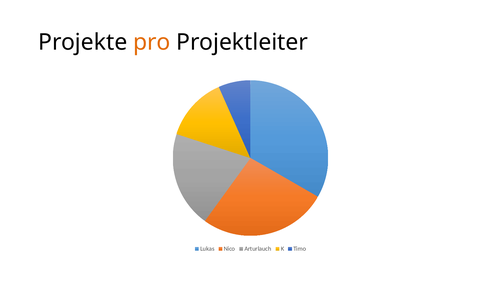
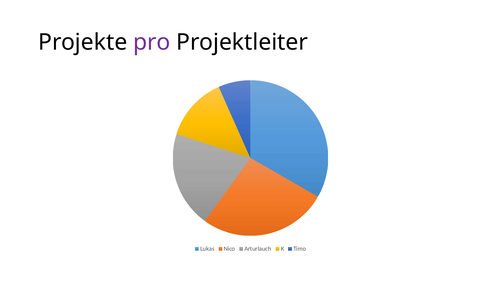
pro colour: orange -> purple
